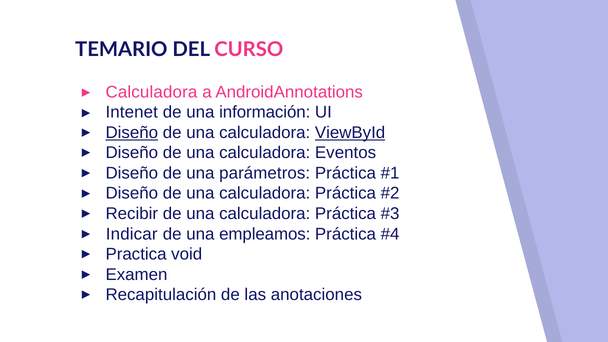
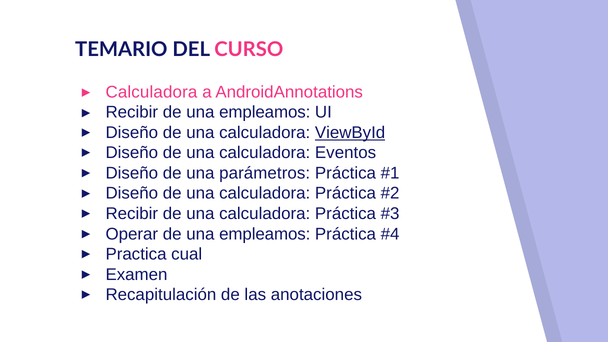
Intenet at (132, 112): Intenet -> Recibir
información at (265, 112): información -> empleamos
Diseño at (132, 133) underline: present -> none
Indicar: Indicar -> Operar
void: void -> cual
